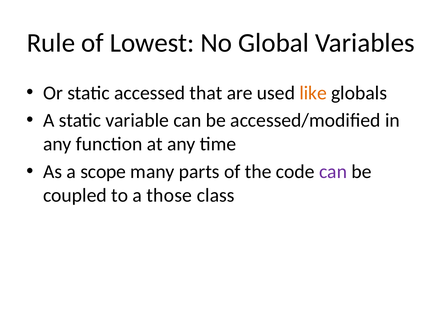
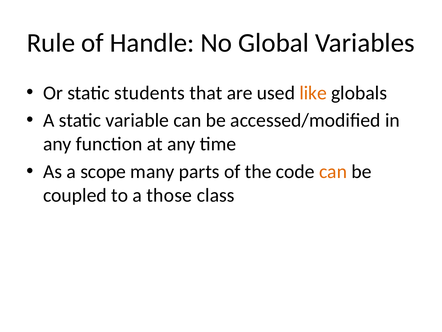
Lowest: Lowest -> Handle
accessed: accessed -> students
can at (333, 171) colour: purple -> orange
